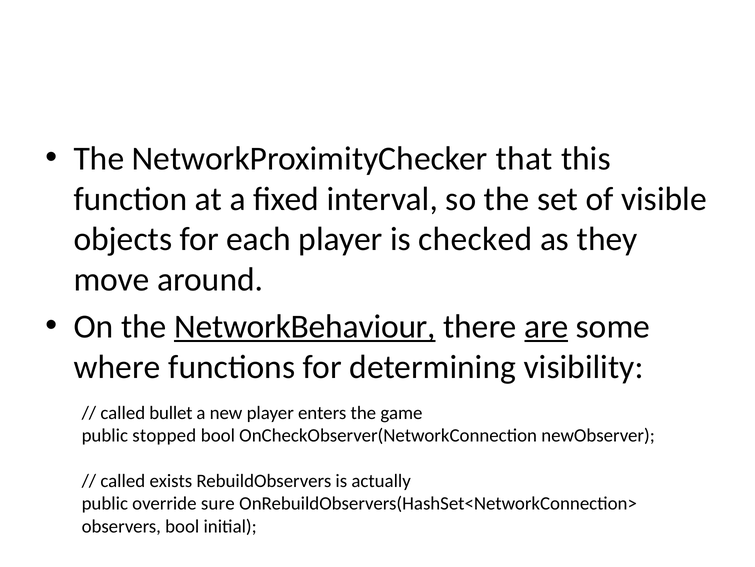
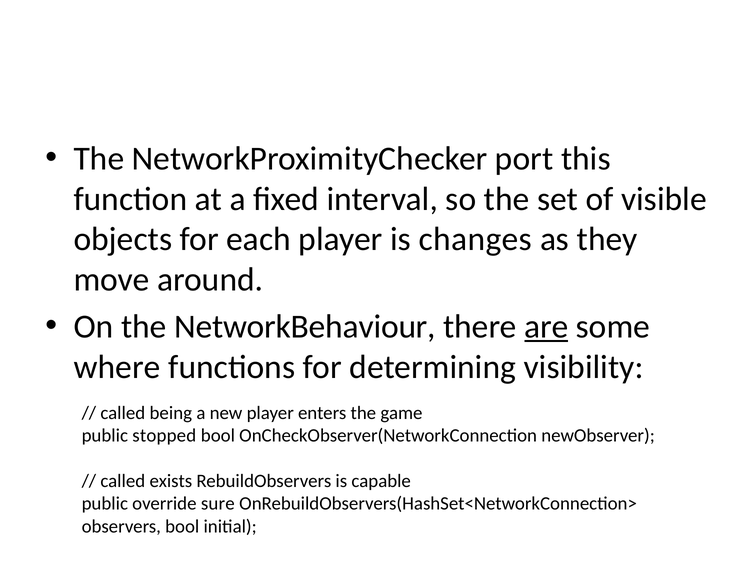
that: that -> port
checked: checked -> changes
NetworkBehaviour underline: present -> none
bullet: bullet -> being
actually: actually -> capable
